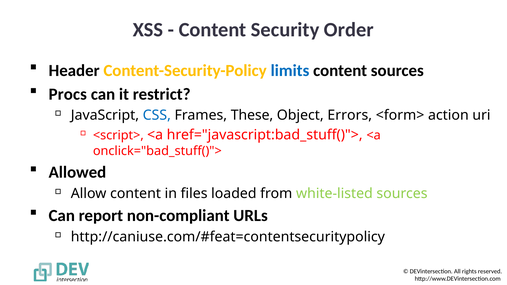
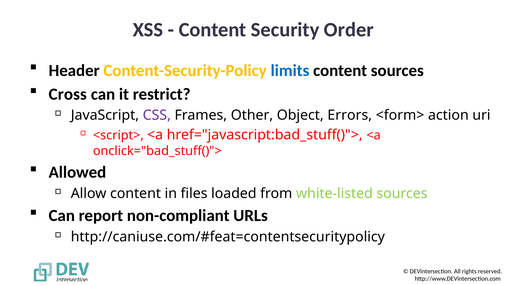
Procs: Procs -> Cross
CSS colour: blue -> purple
These: These -> Other
